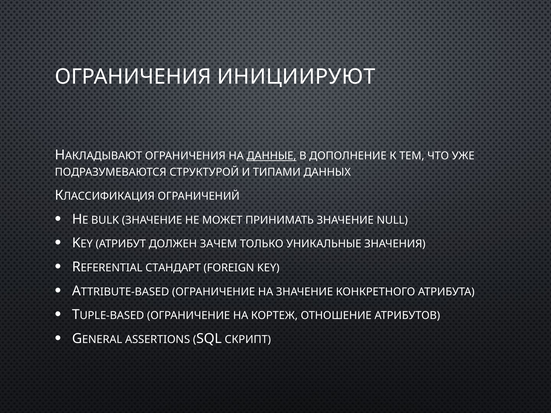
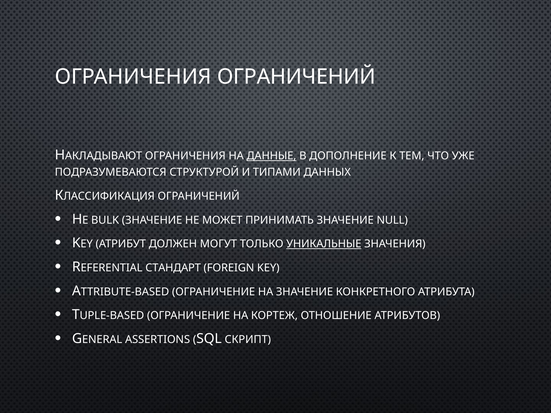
ОГРАНИЧЕНИЯ ИНИЦИИРУЮТ: ИНИЦИИРУЮТ -> ОГРАНИЧЕНИЙ
ЗАЧЕМ: ЗАЧЕМ -> МОГУТ
УНИКАЛЬНЫЕ underline: none -> present
